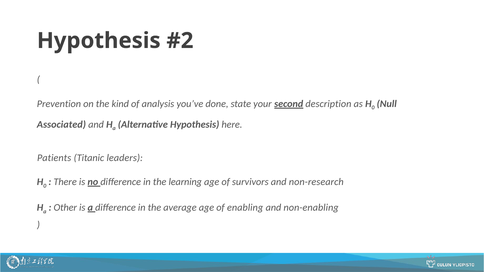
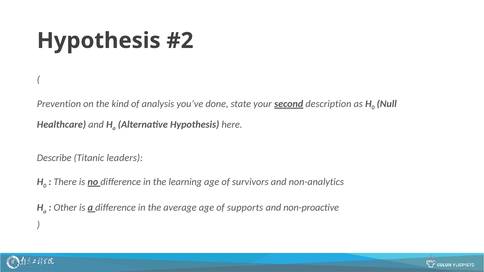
Associated: Associated -> Healthcare
Patients: Patients -> Describe
non-research: non-research -> non-analytics
enabling: enabling -> supports
non-enabling: non-enabling -> non-proactive
